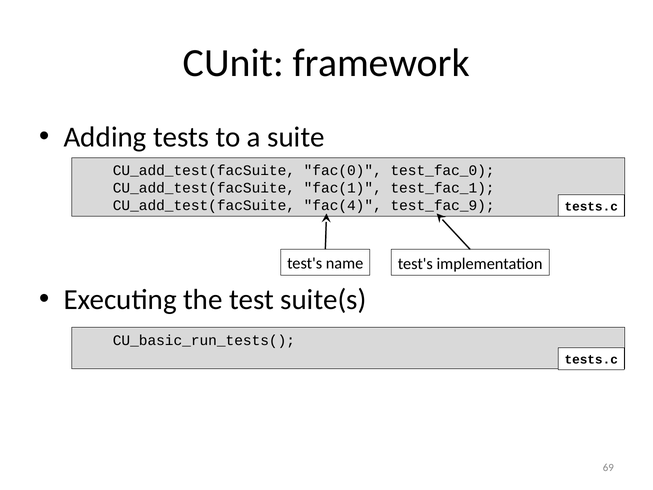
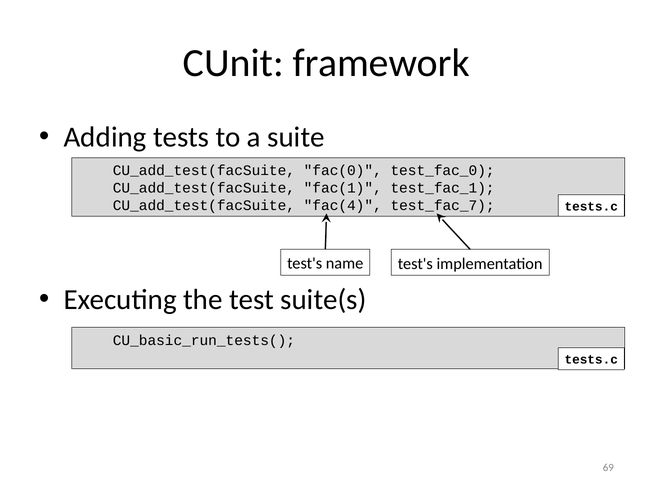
test_fac_9: test_fac_9 -> test_fac_7
